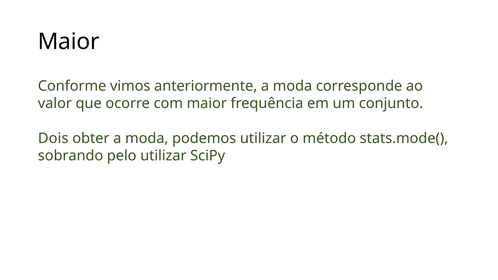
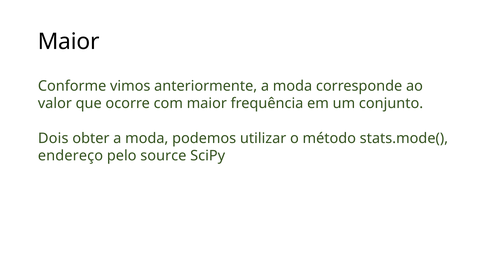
sobrando: sobrando -> endereço
pelo utilizar: utilizar -> source
